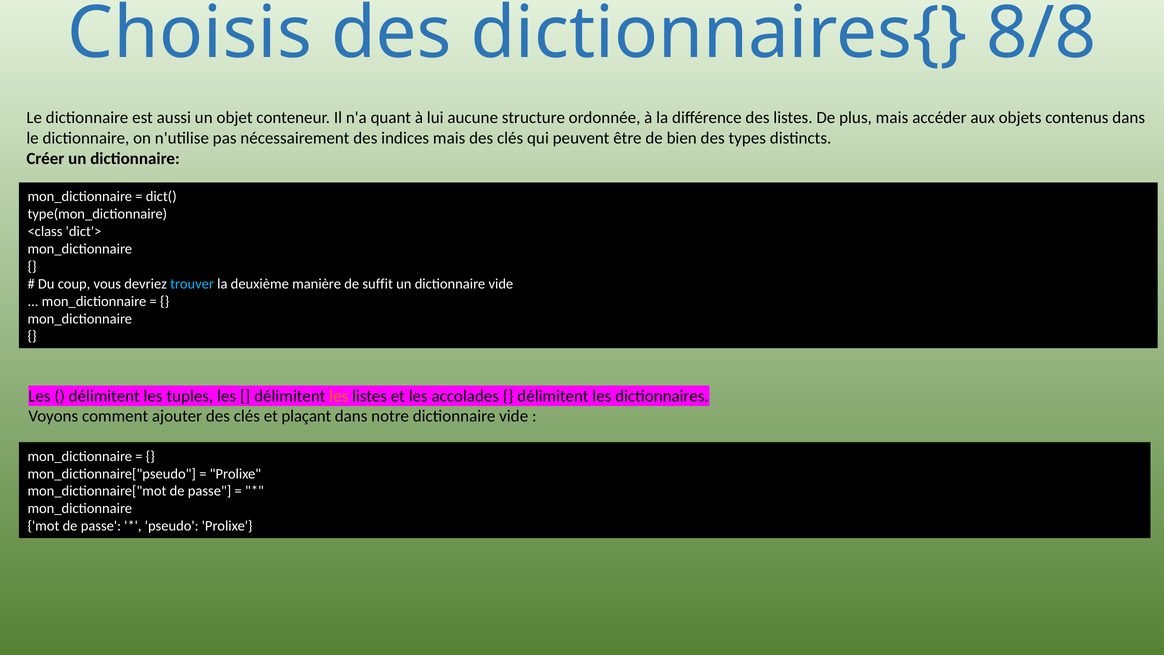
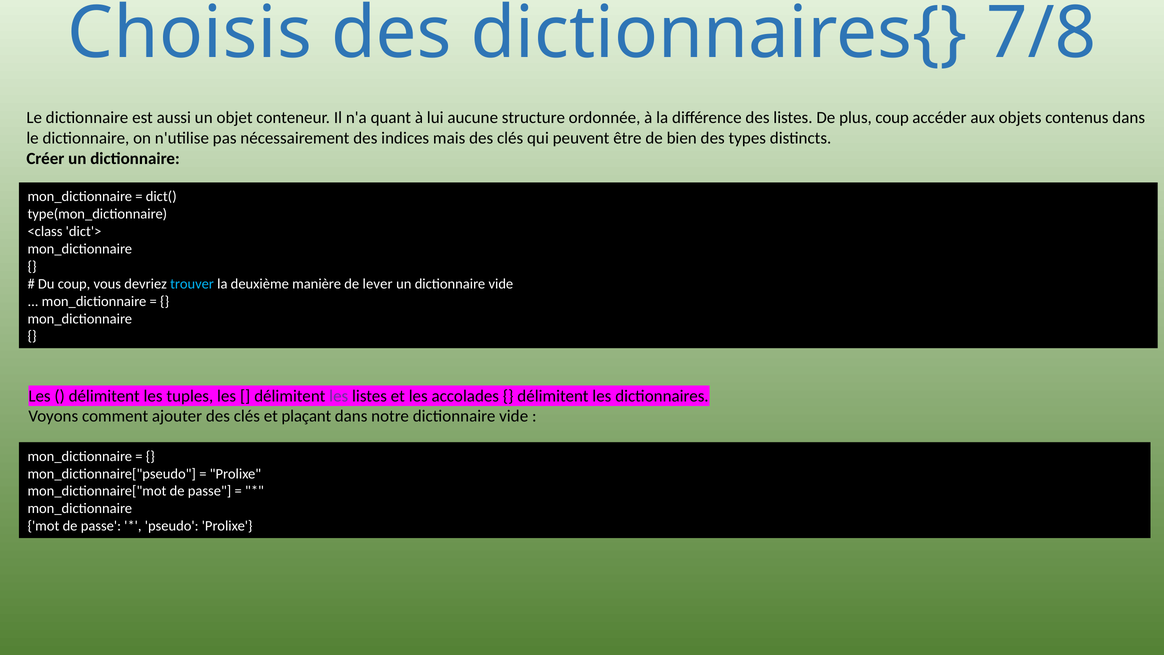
8/8: 8/8 -> 7/8
plus mais: mais -> coup
suffit: suffit -> lever
les at (339, 396) colour: orange -> purple
